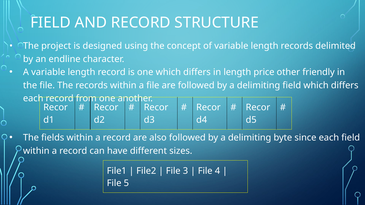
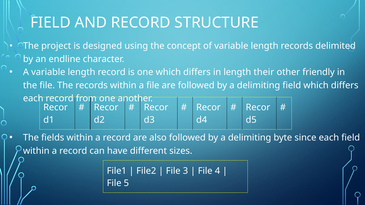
price: price -> their
